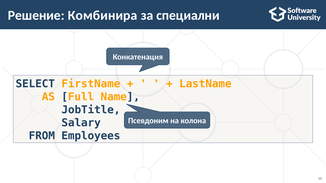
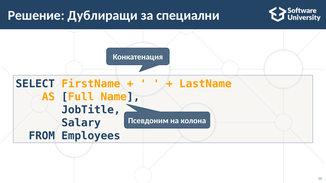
Комбинира: Комбинира -> Дублиращи
